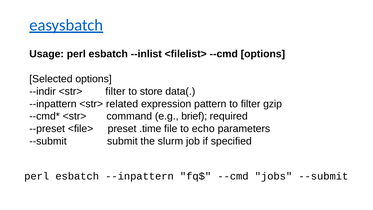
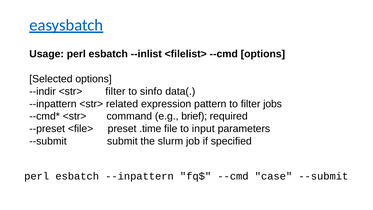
store: store -> sinfo
gzip: gzip -> jobs
echo: echo -> input
jobs: jobs -> case
